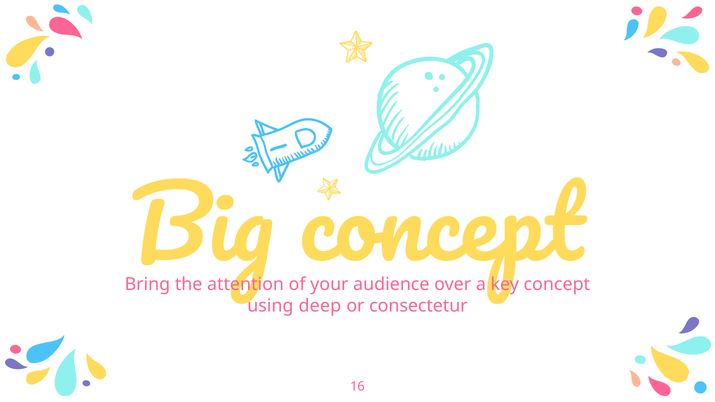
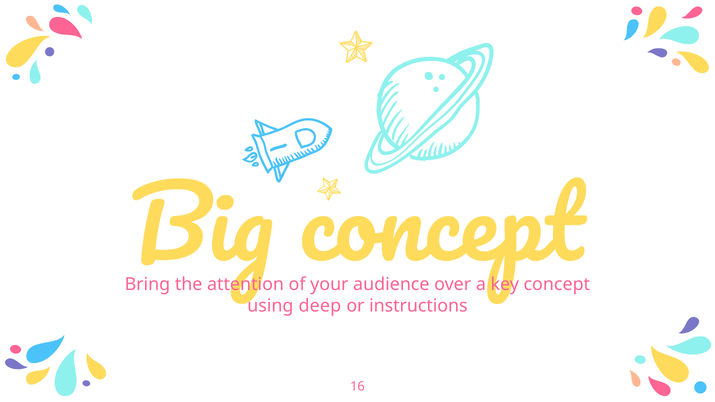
consectetur: consectetur -> instructions
